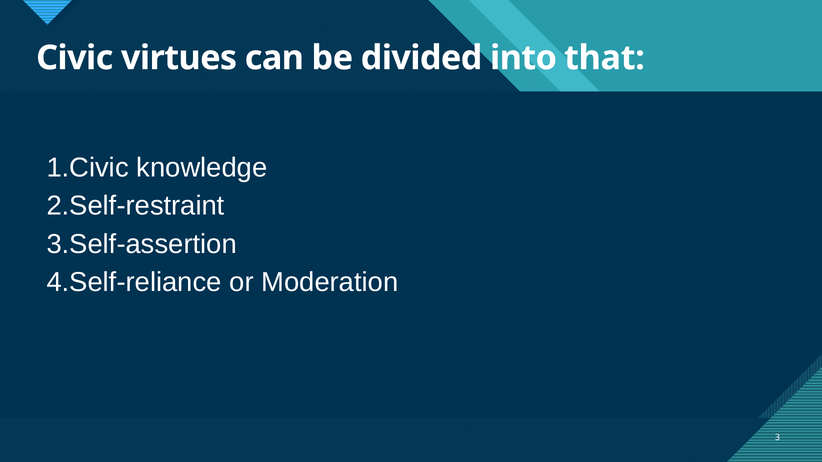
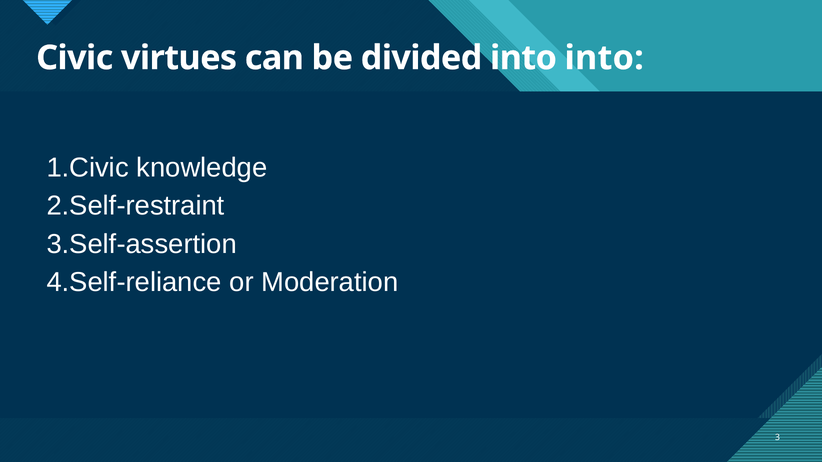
into that: that -> into
